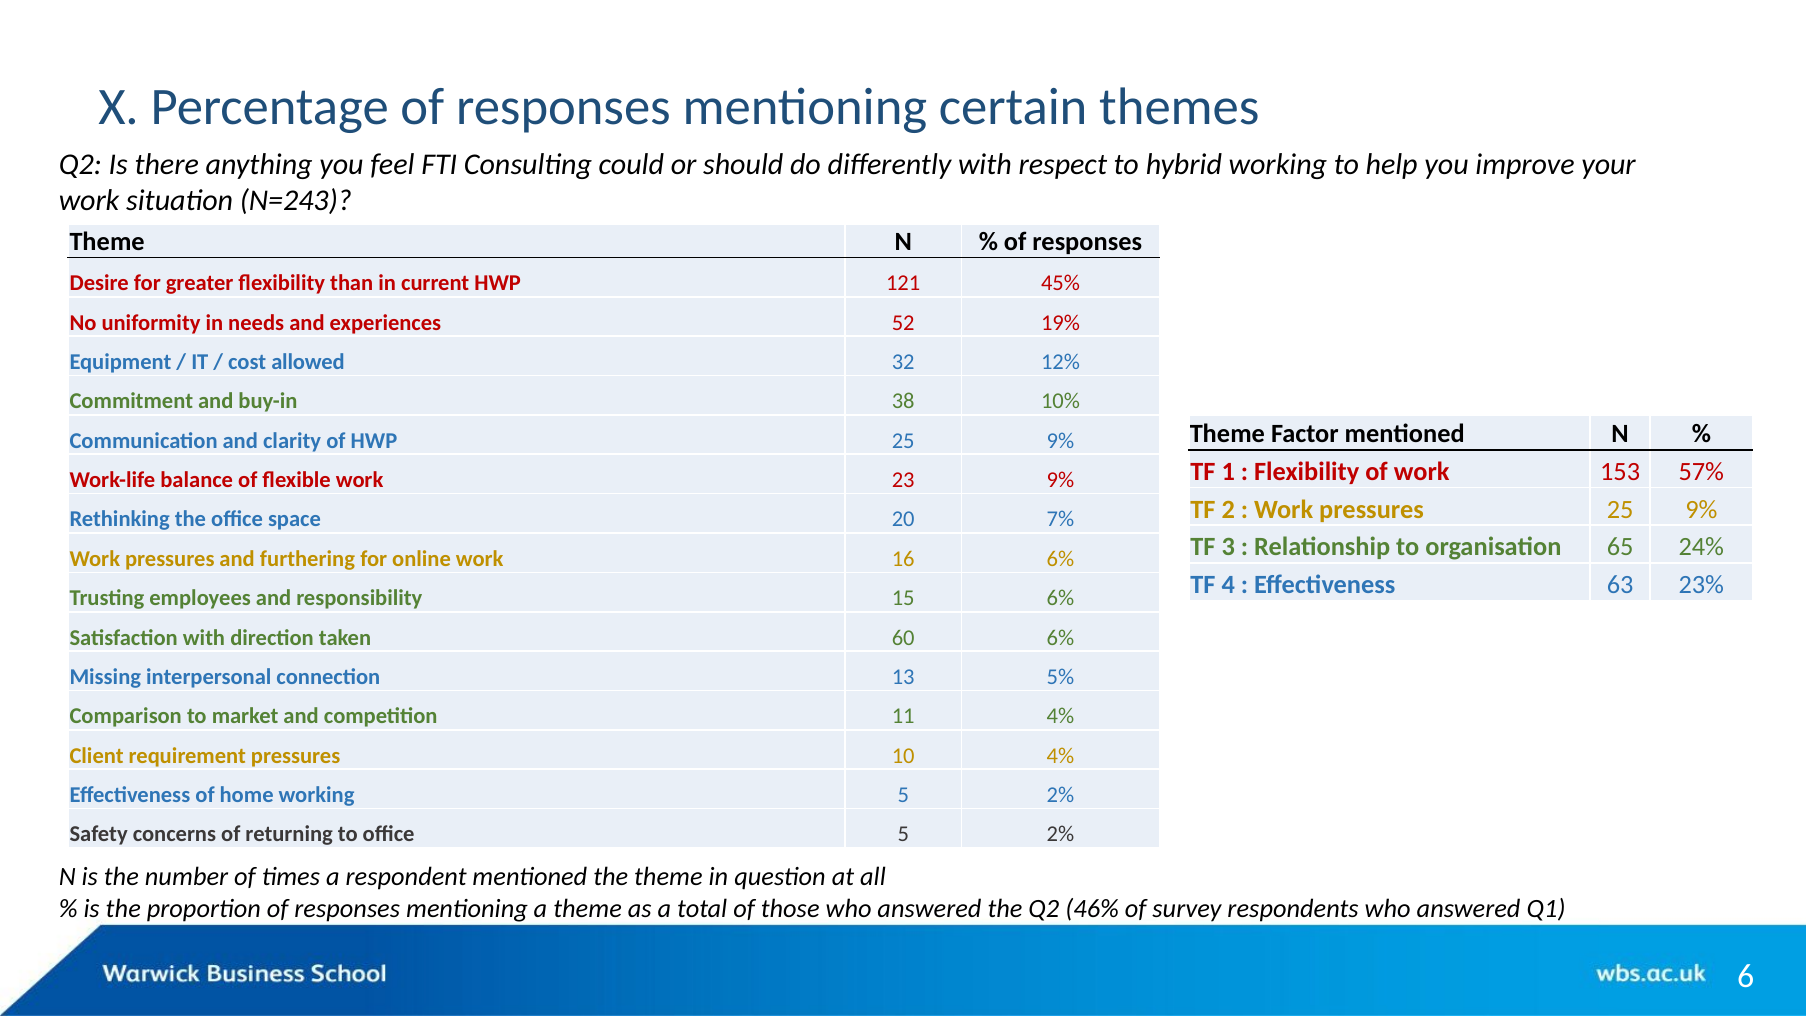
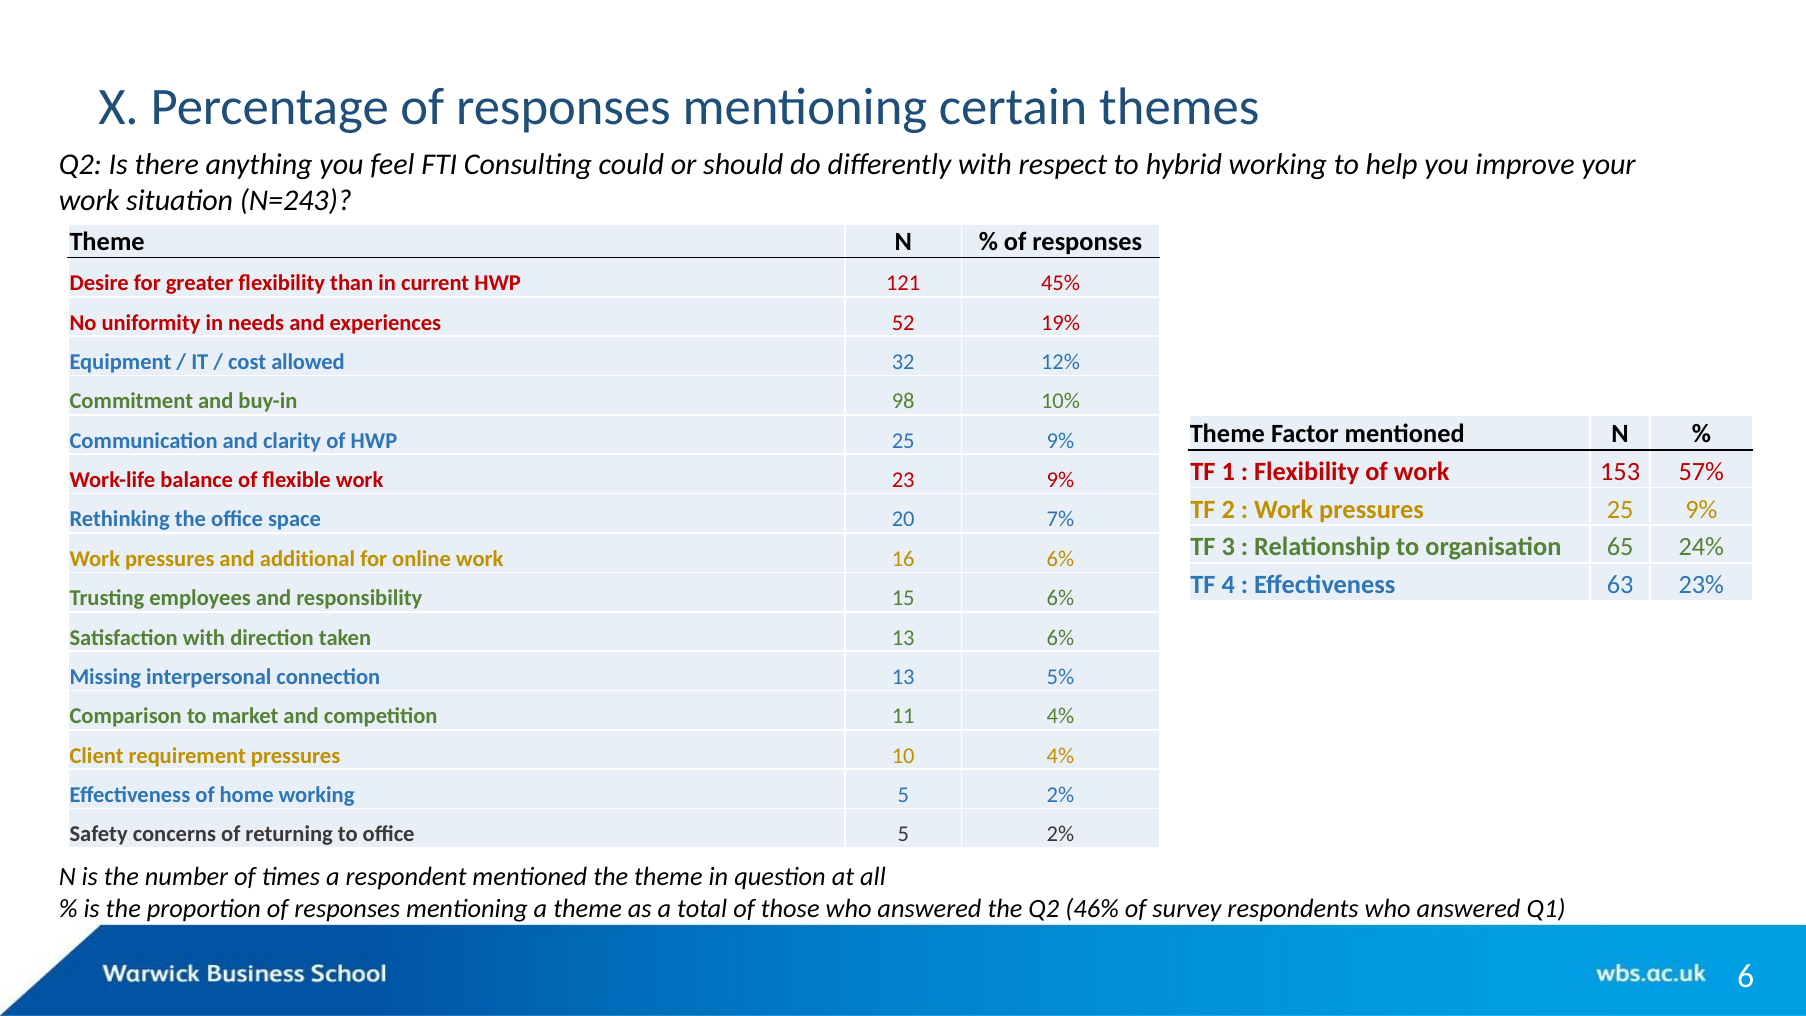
38: 38 -> 98
furthering: furthering -> additional
taken 60: 60 -> 13
